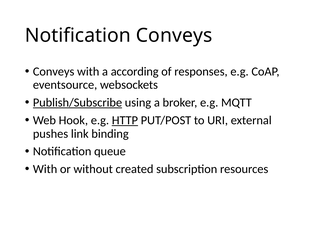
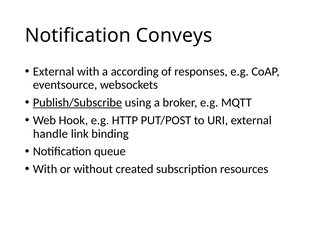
Conveys at (54, 71): Conveys -> External
HTTP underline: present -> none
pushes: pushes -> handle
